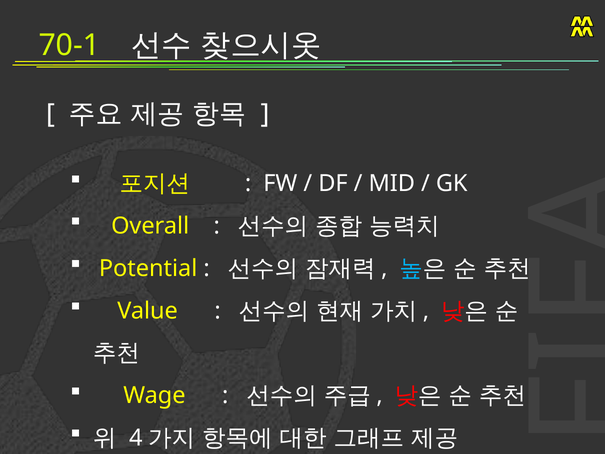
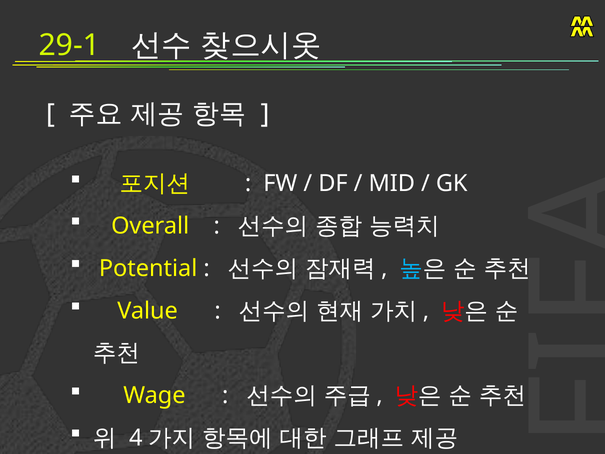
70-1: 70-1 -> 29-1
